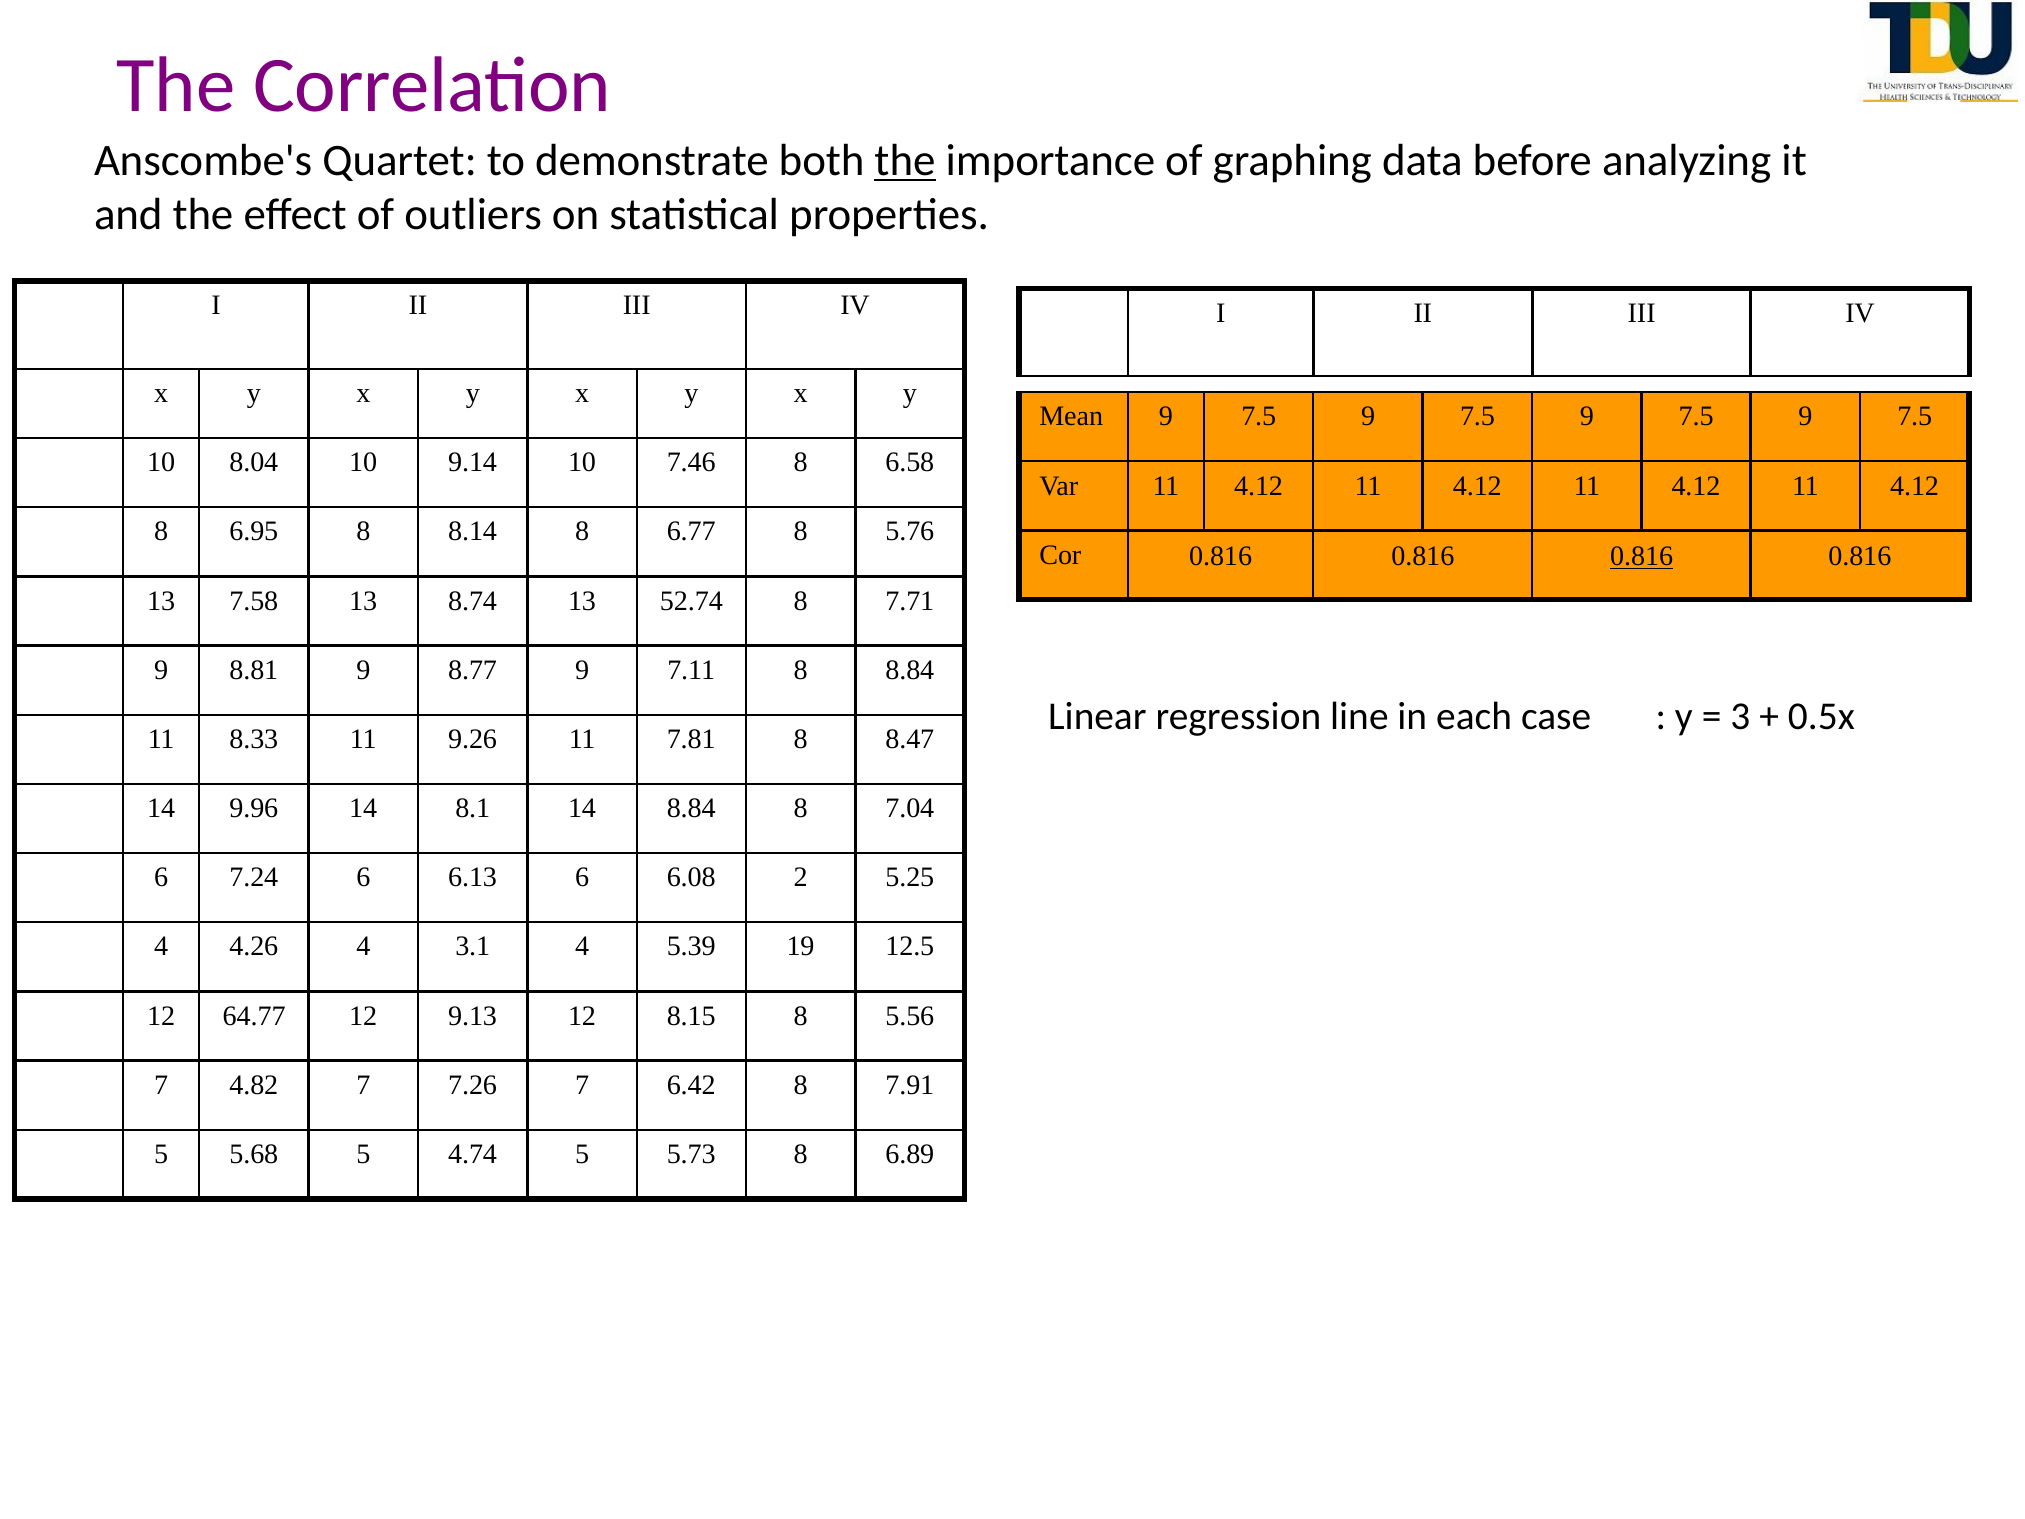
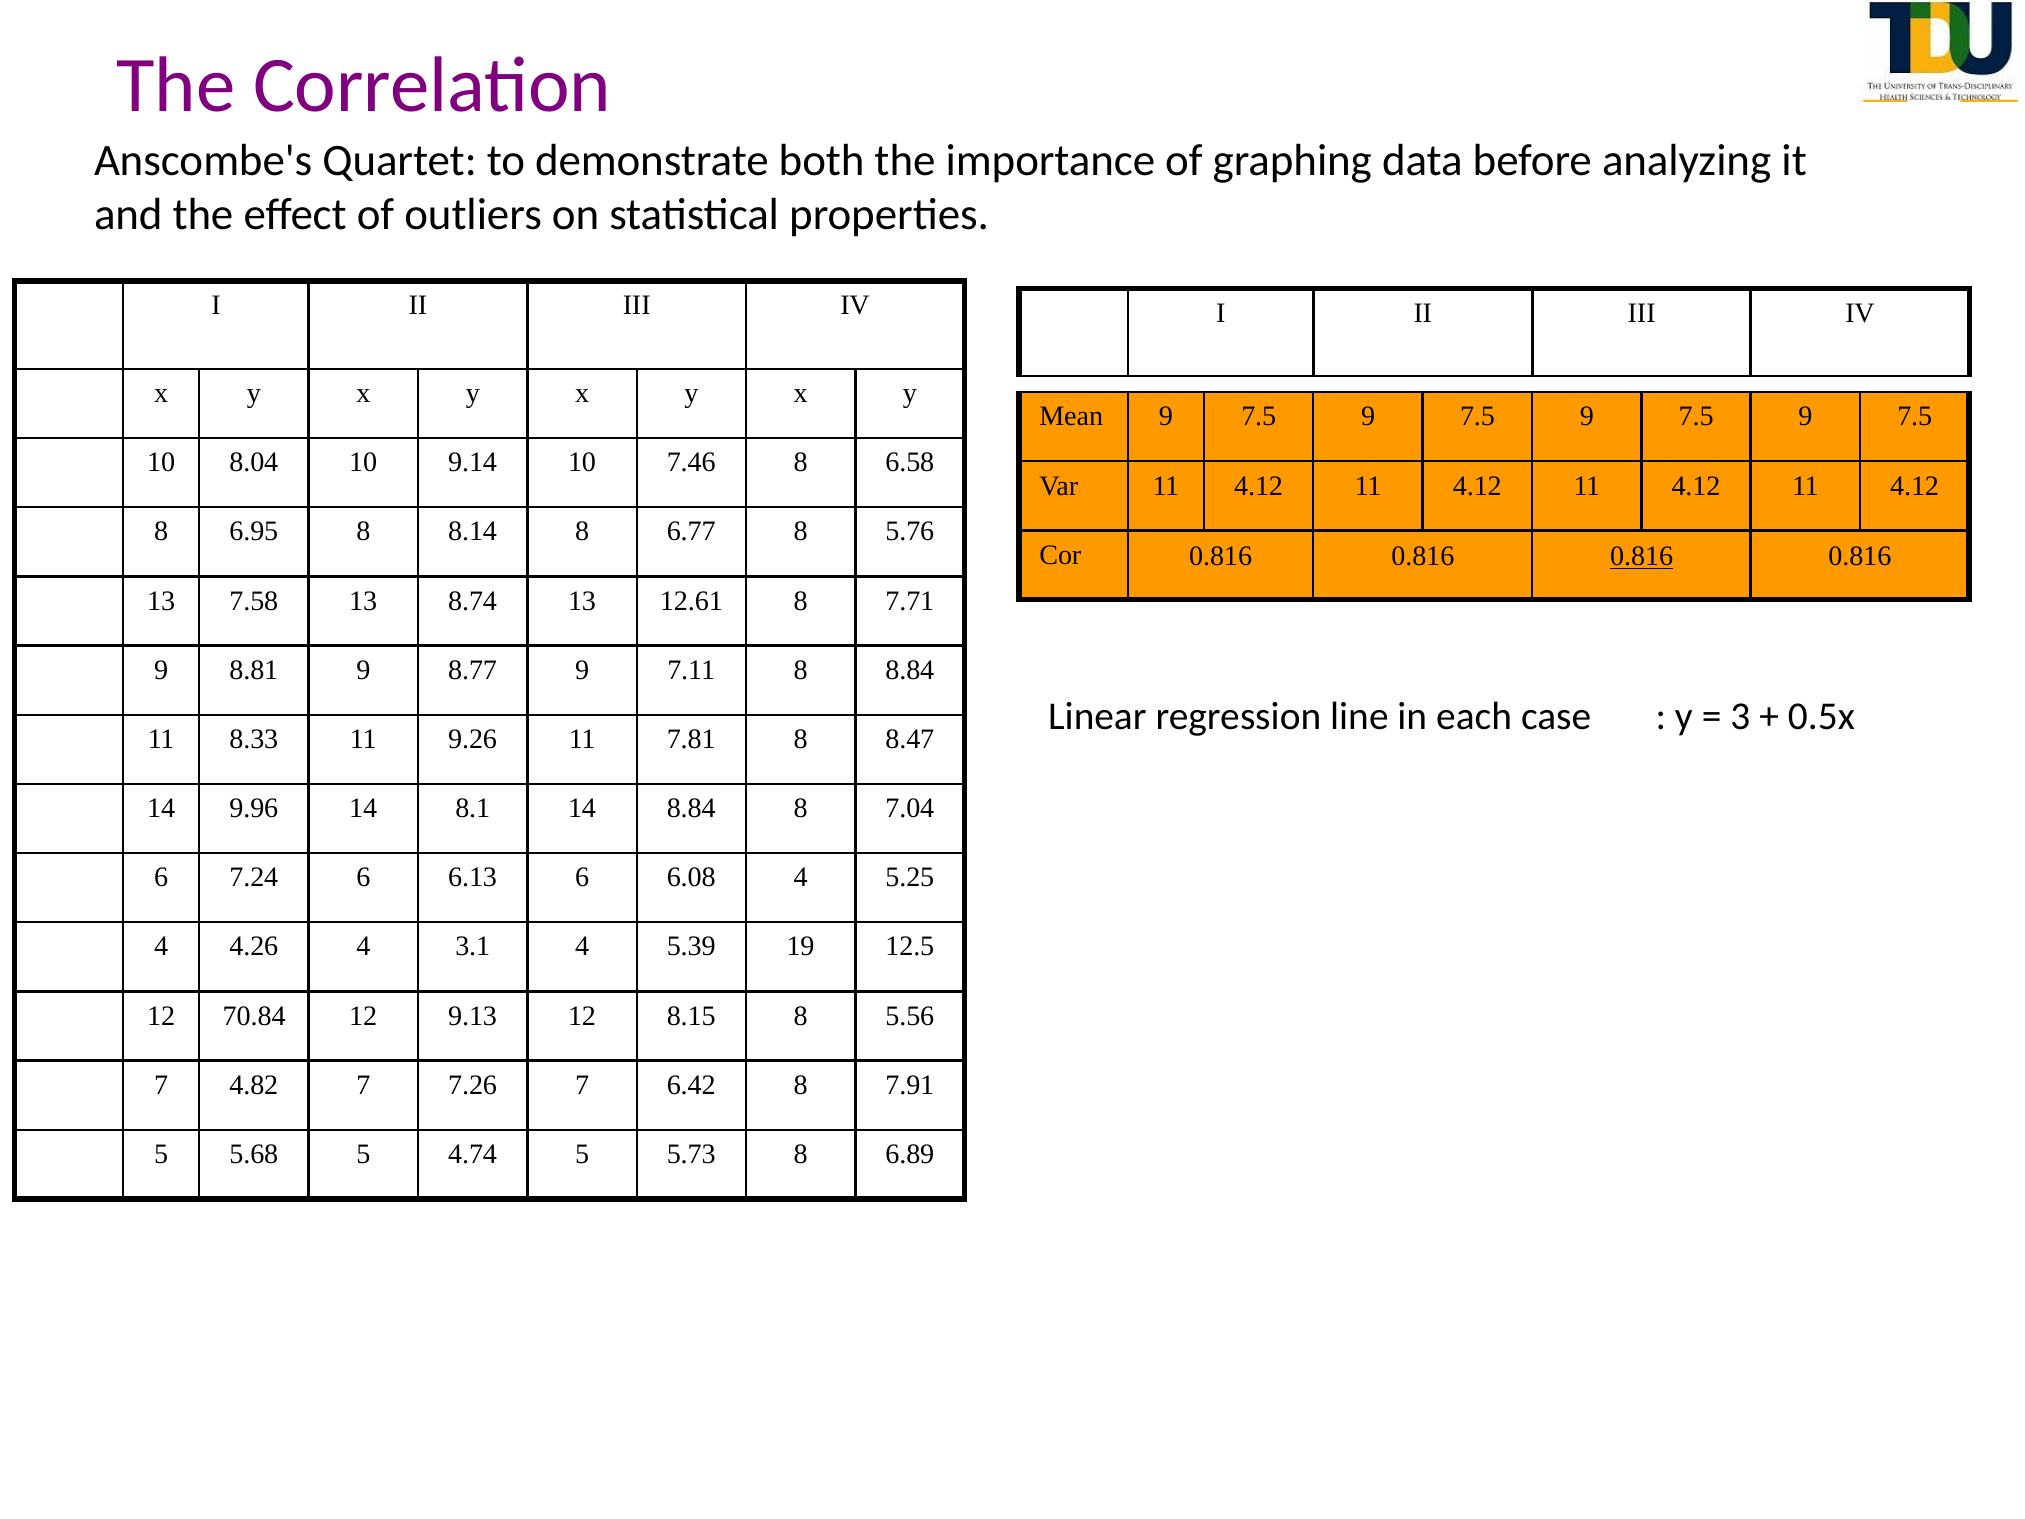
the at (905, 161) underline: present -> none
52.74: 52.74 -> 12.61
6.08 2: 2 -> 4
64.77: 64.77 -> 70.84
